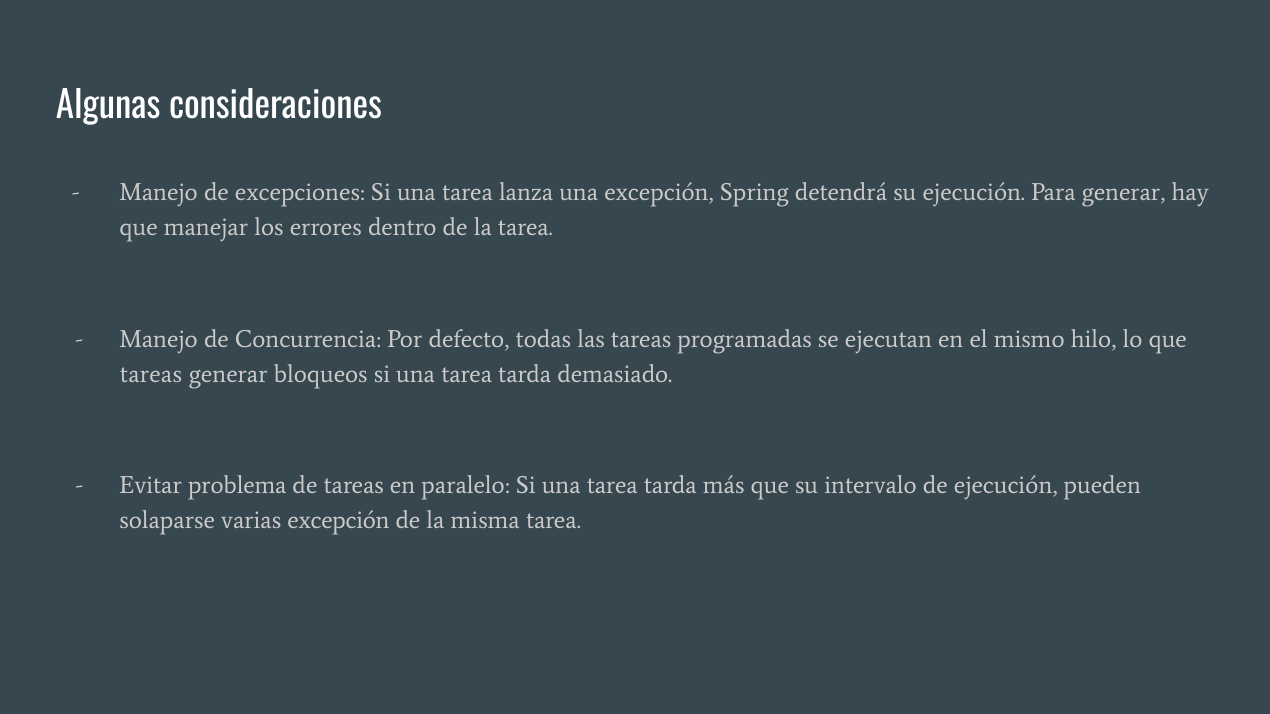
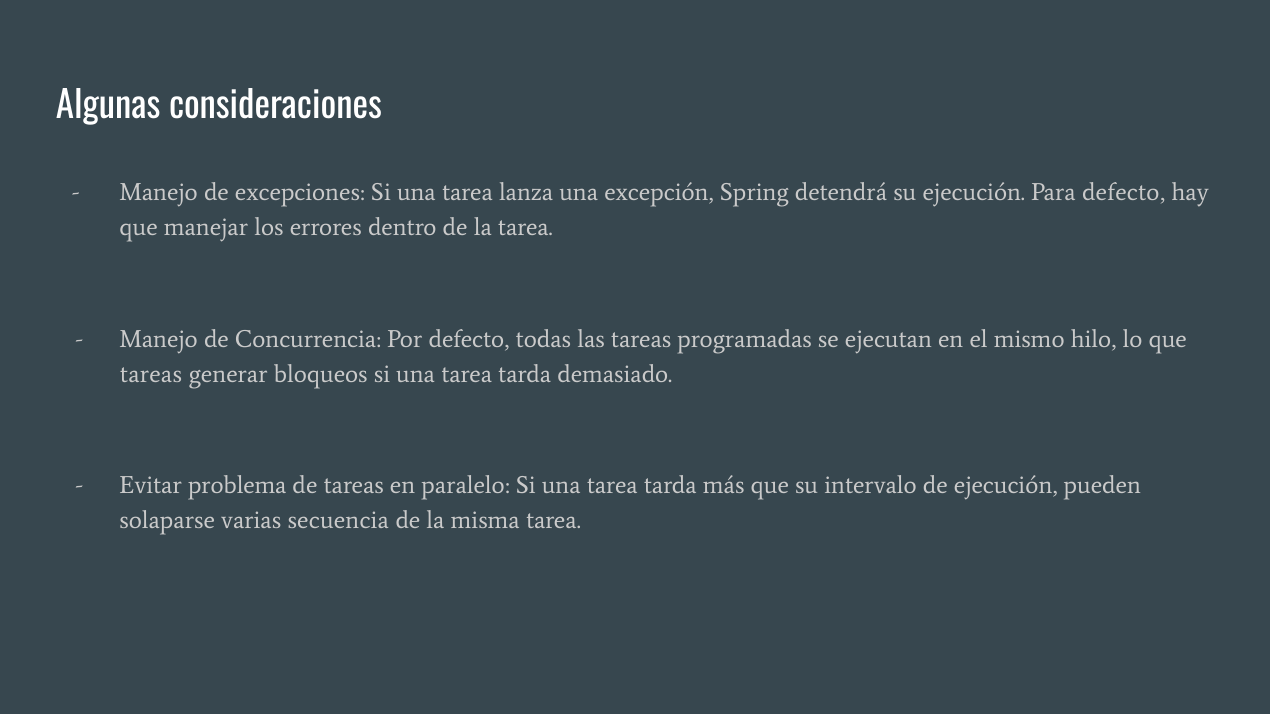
Para generar: generar -> defecto
varias excepción: excepción -> secuencia
